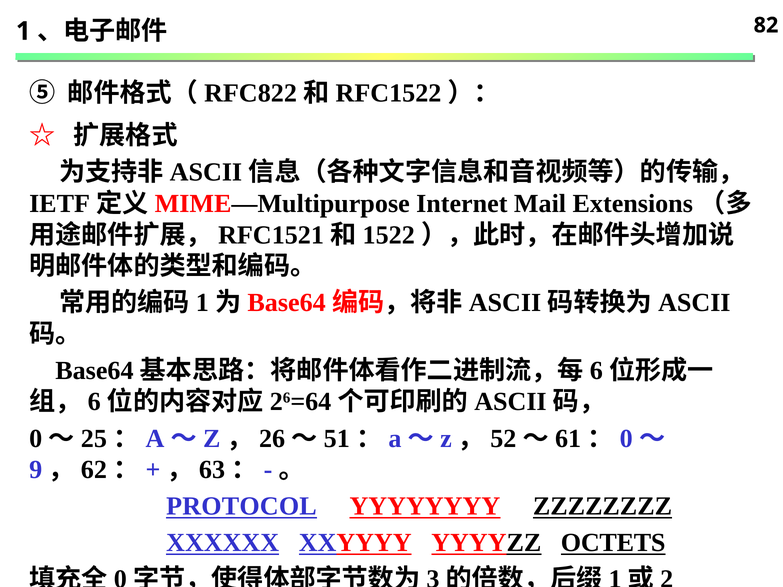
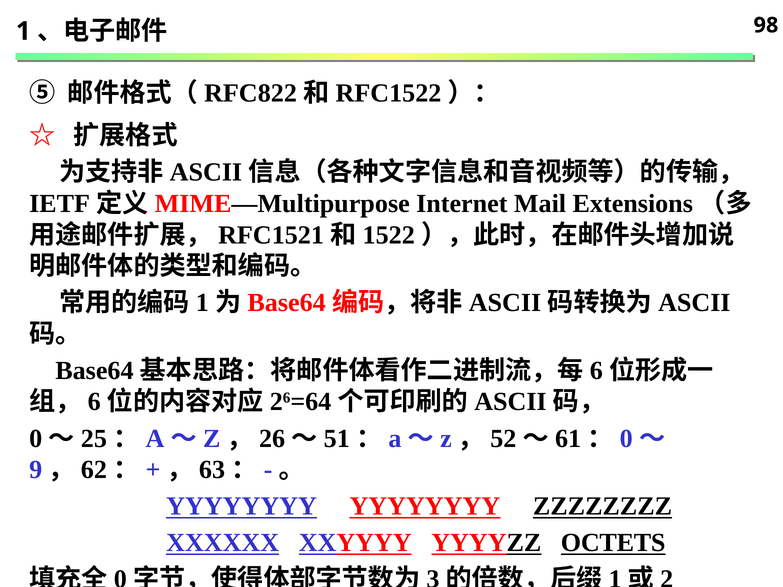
82: 82 -> 98
PROTOCOL at (241, 506): PROTOCOL -> YYYYYYYY
